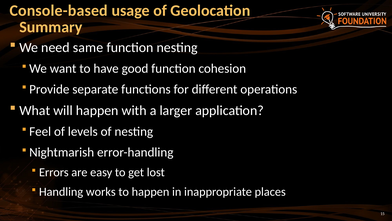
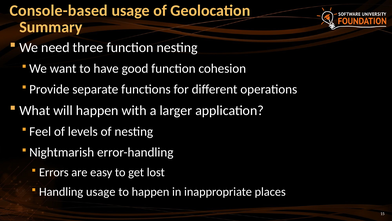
same: same -> three
Handling works: works -> usage
